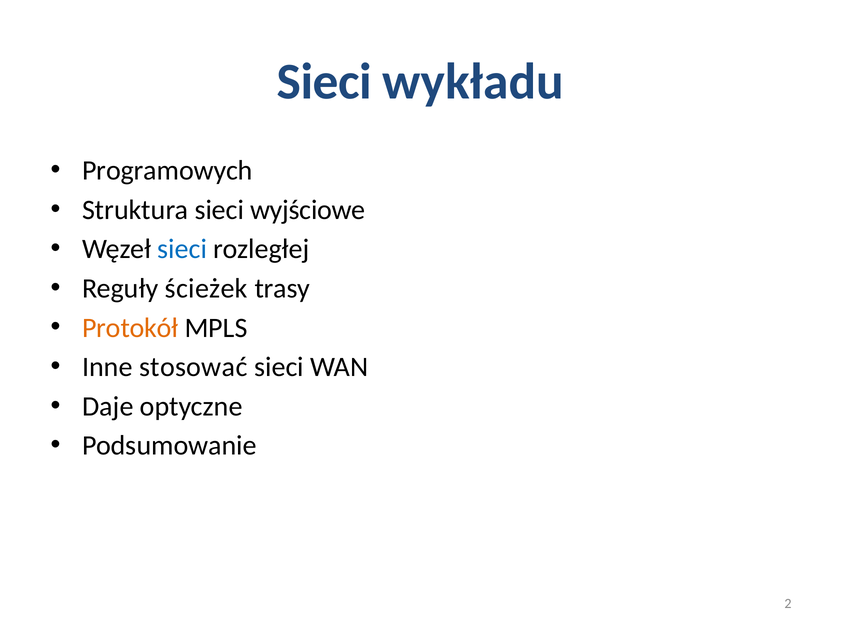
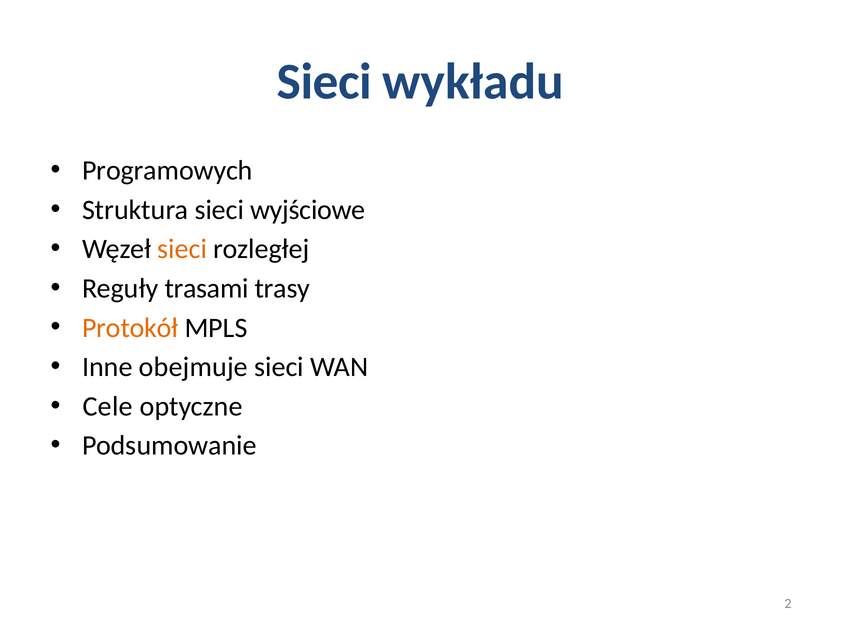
sieci at (182, 249) colour: blue -> orange
ścieżek: ścieżek -> trasami
stosować: stosować -> obejmuje
Daje: Daje -> Cele
